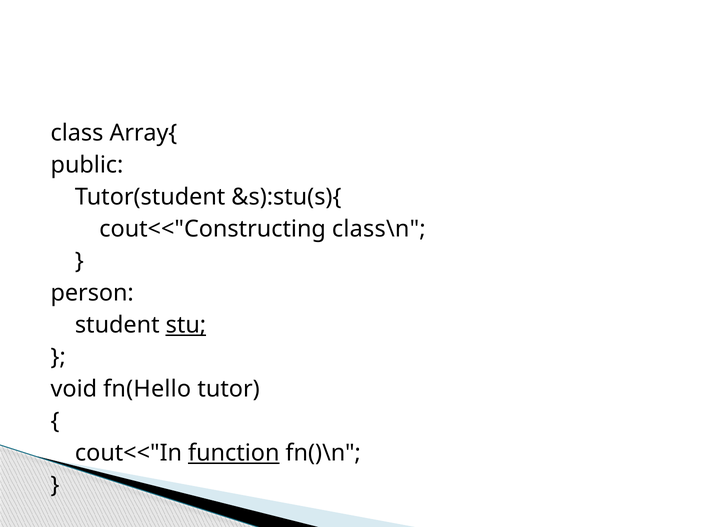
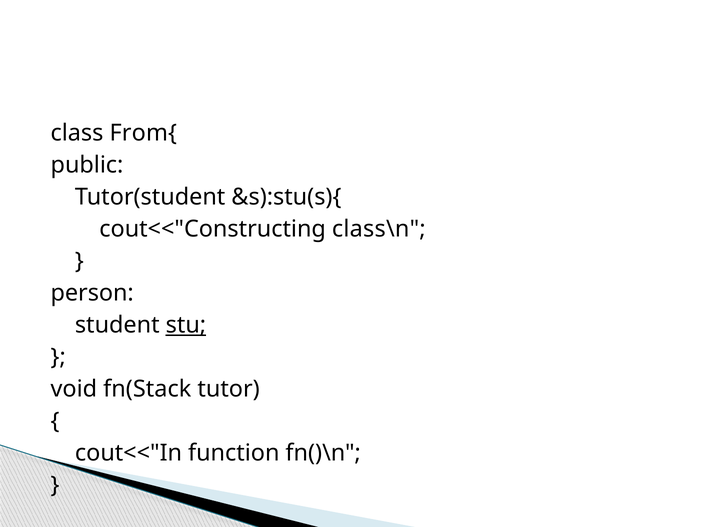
Array{: Array{ -> From{
fn(Hello: fn(Hello -> fn(Stack
function underline: present -> none
